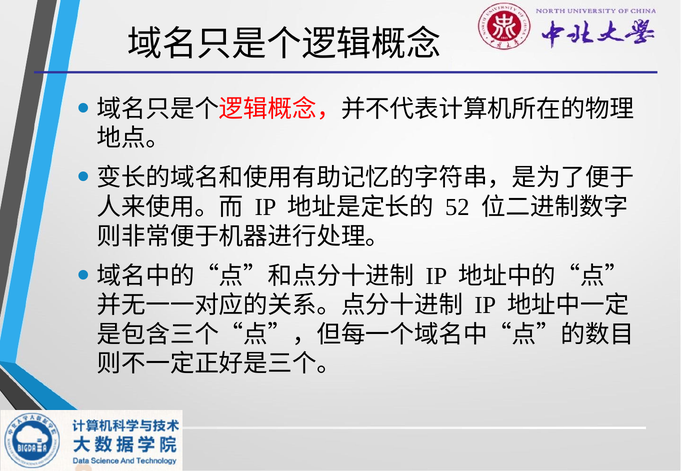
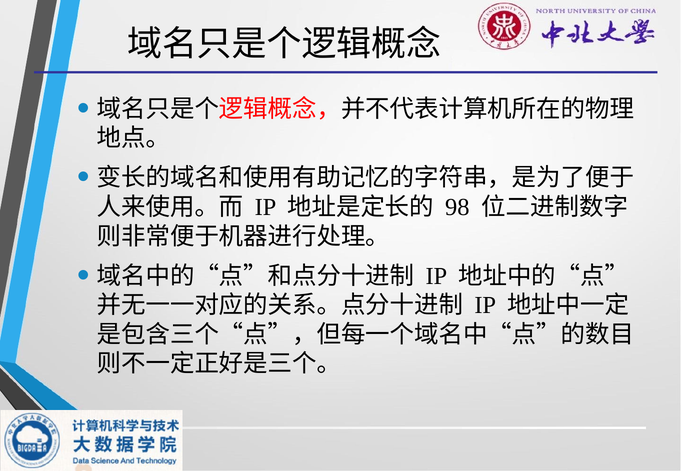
52: 52 -> 98
